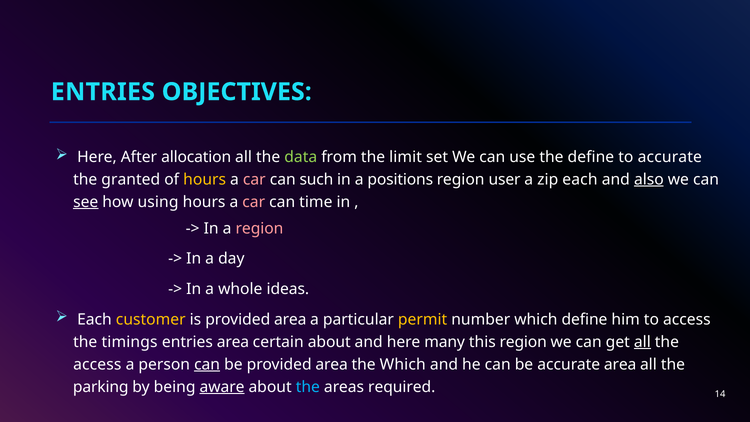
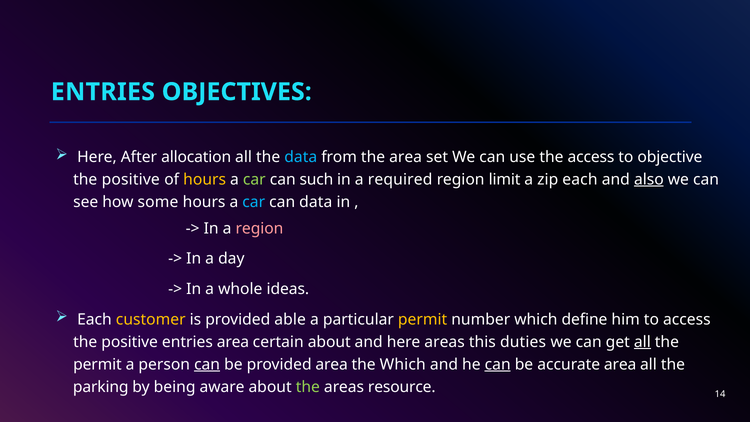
data at (301, 157) colour: light green -> light blue
the limit: limit -> area
the define: define -> access
to accurate: accurate -> objective
granted at (131, 179): granted -> positive
car at (254, 179) colour: pink -> light green
positions: positions -> required
user: user -> limit
see underline: present -> none
using: using -> some
car at (254, 202) colour: pink -> light blue
can time: time -> data
is provided area: area -> able
timings at (130, 342): timings -> positive
here many: many -> areas
this region: region -> duties
access at (97, 364): access -> permit
can at (498, 364) underline: none -> present
aware underline: present -> none
the at (308, 387) colour: light blue -> light green
required: required -> resource
